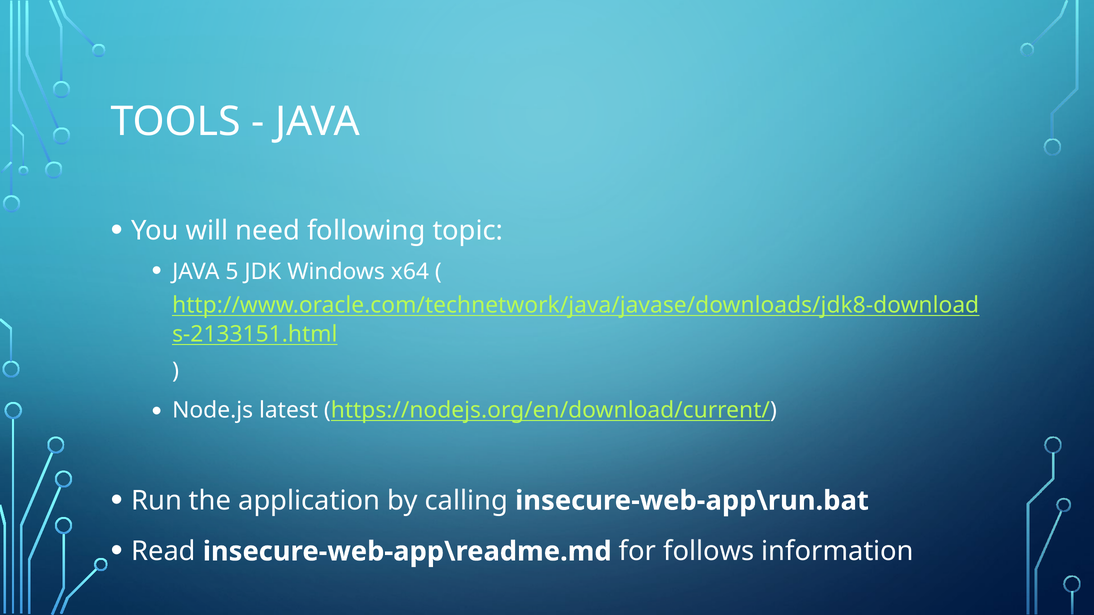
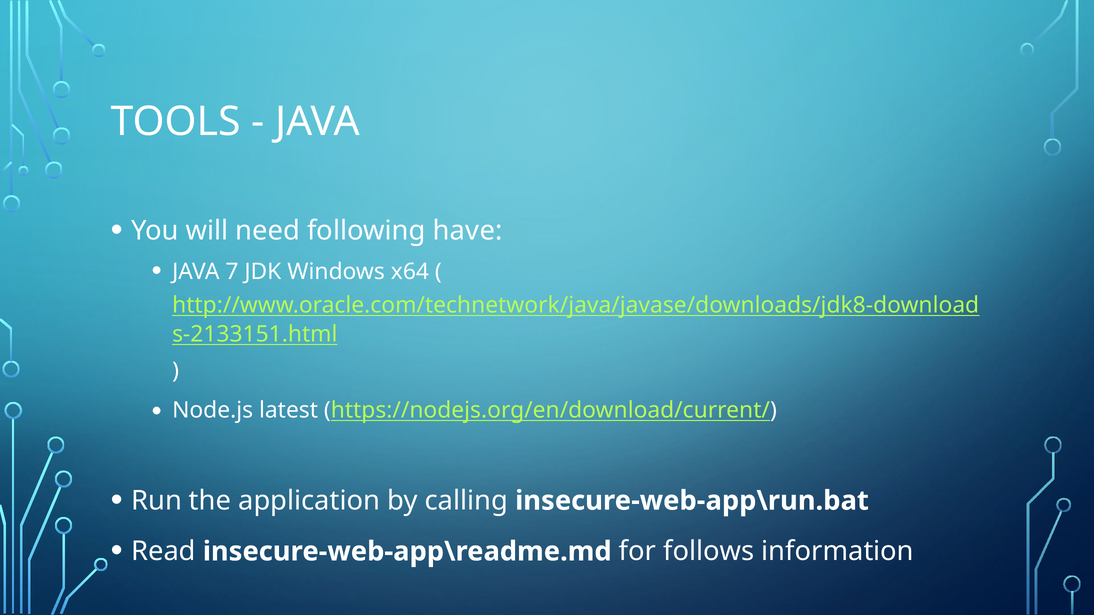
topic: topic -> have
5: 5 -> 7
